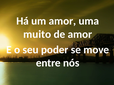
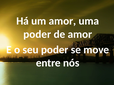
muito at (37, 34): muito -> poder
